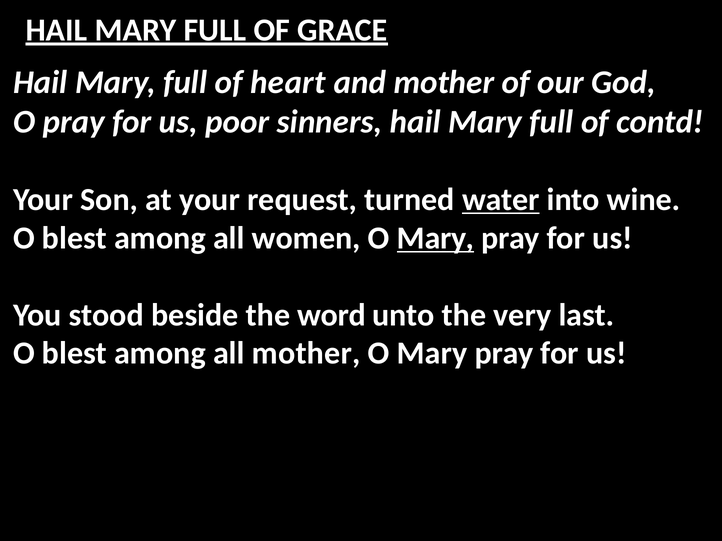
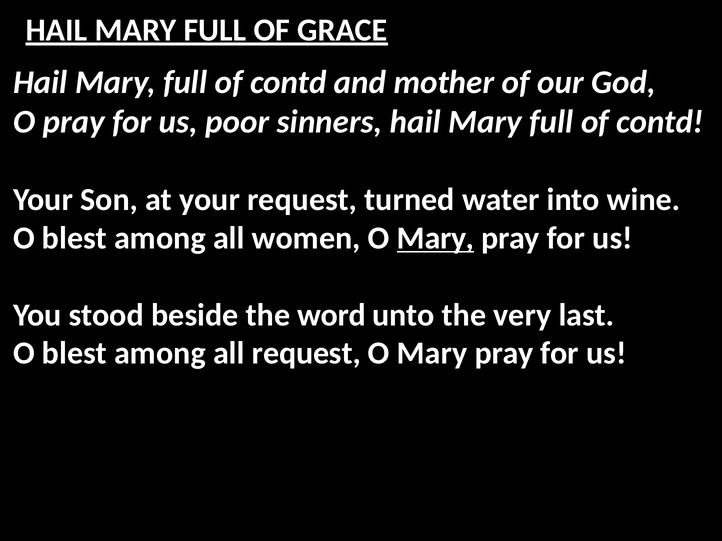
heart at (288, 82): heart -> contd
water underline: present -> none
all mother: mother -> request
